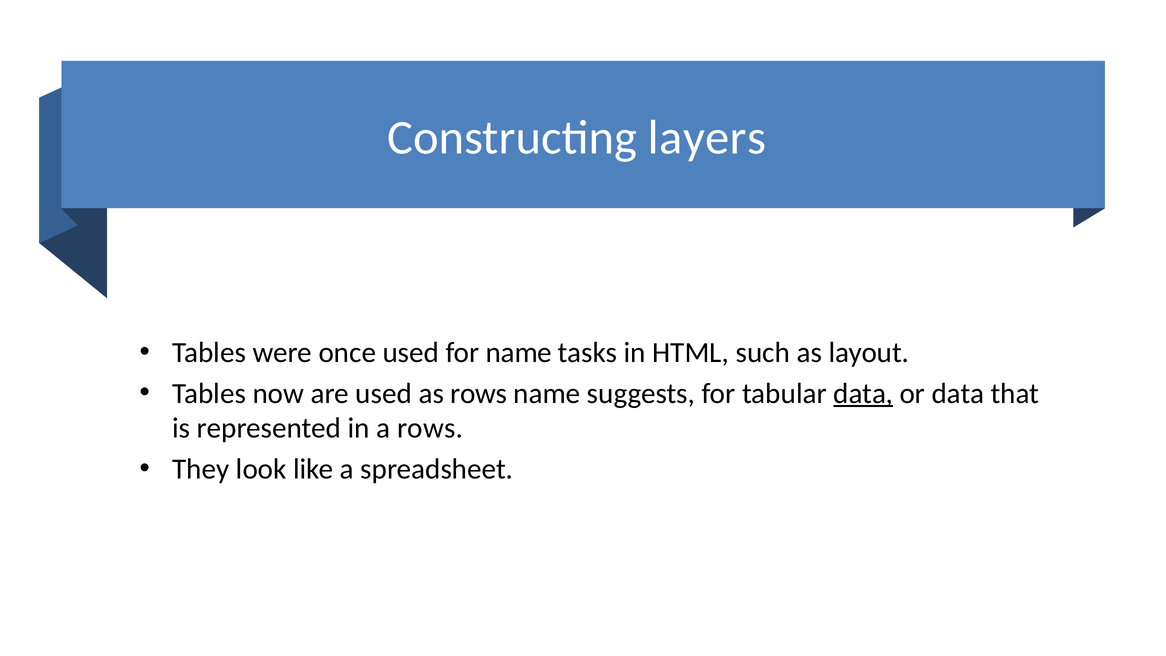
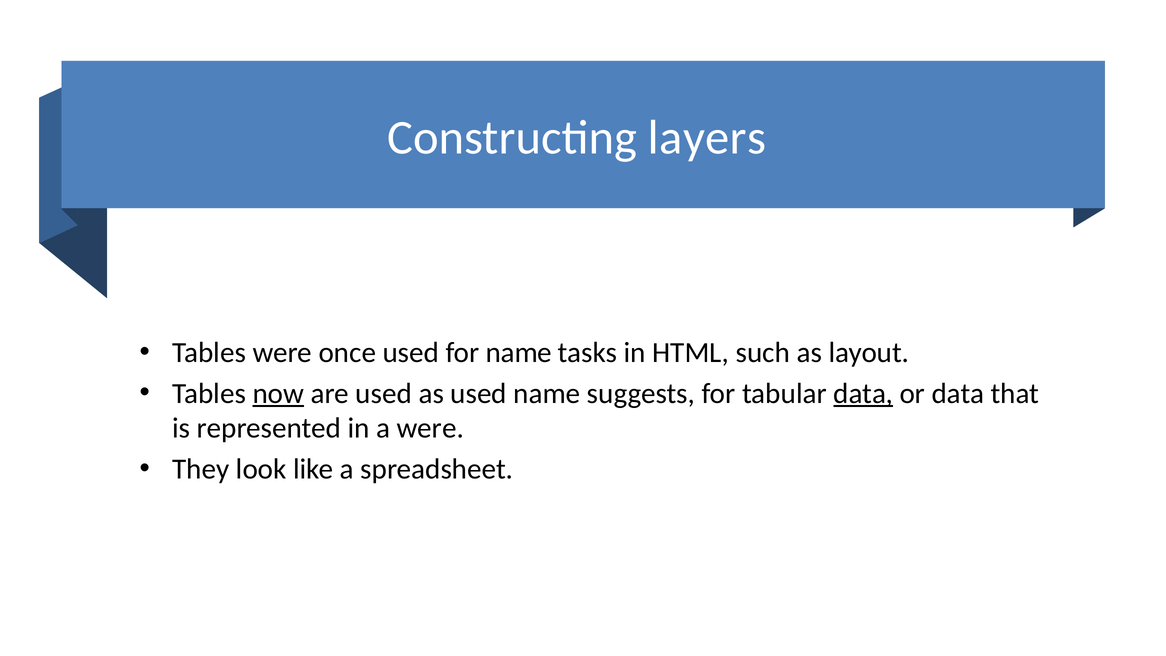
now underline: none -> present
as rows: rows -> used
a rows: rows -> were
